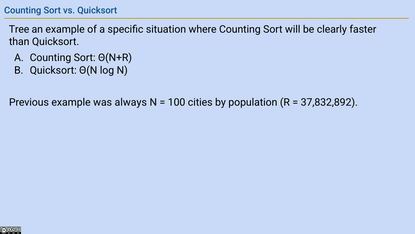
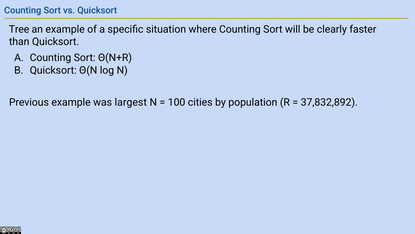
always: always -> largest
